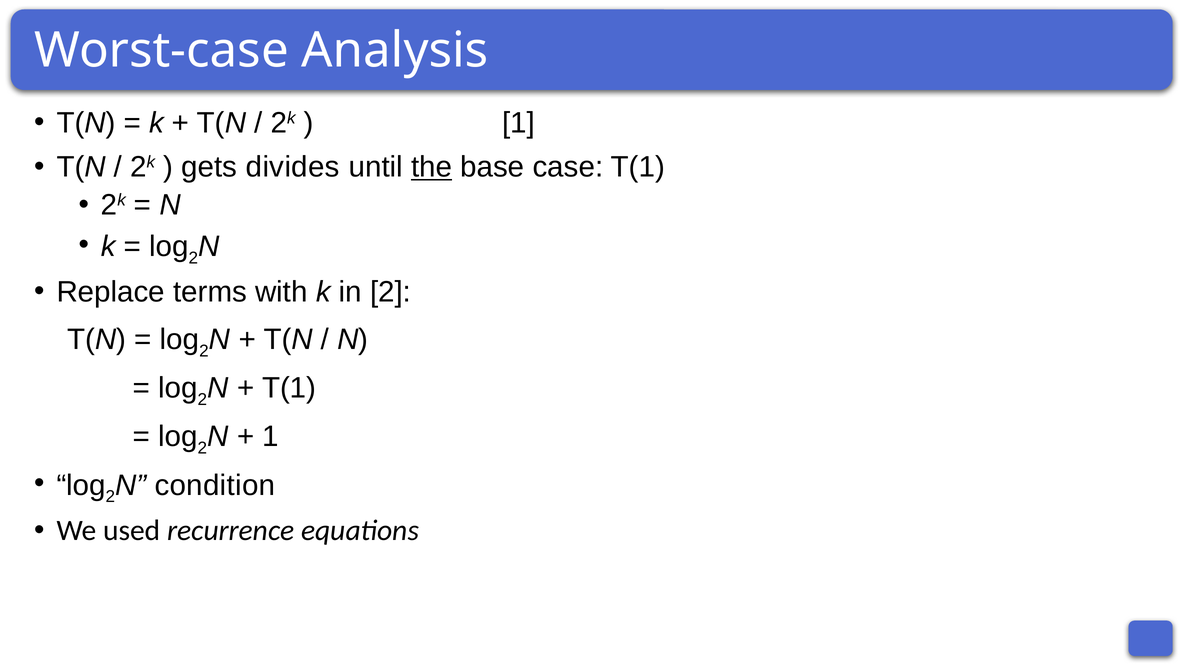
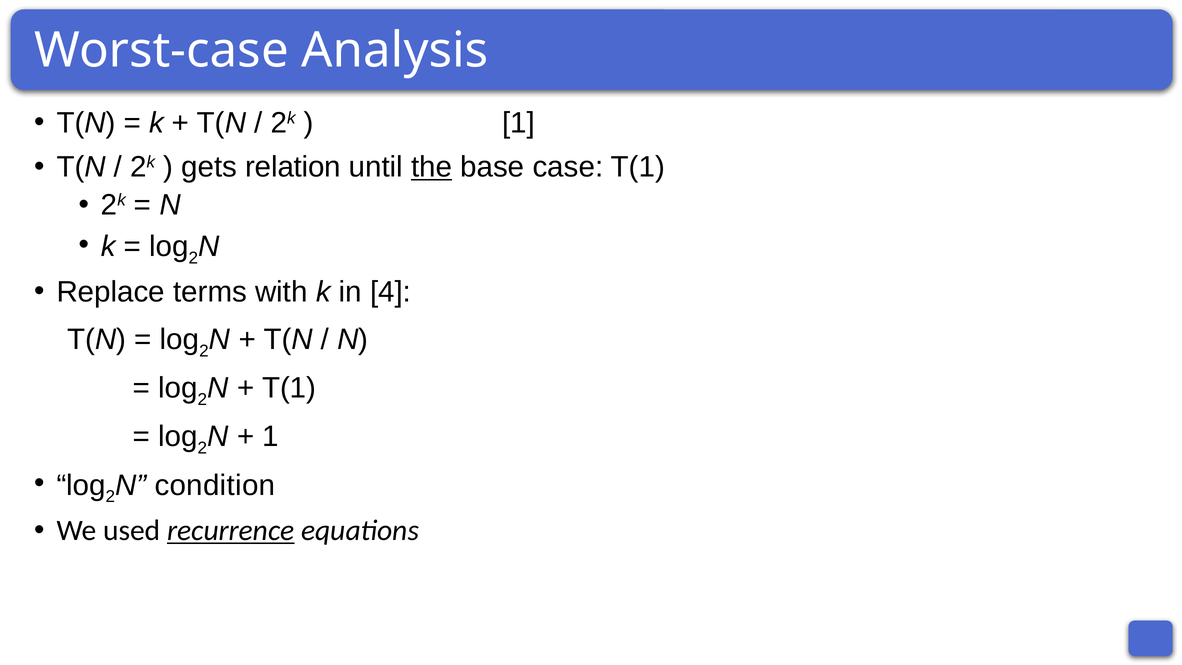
divides: divides -> relation
in 2: 2 -> 4
recurrence underline: none -> present
